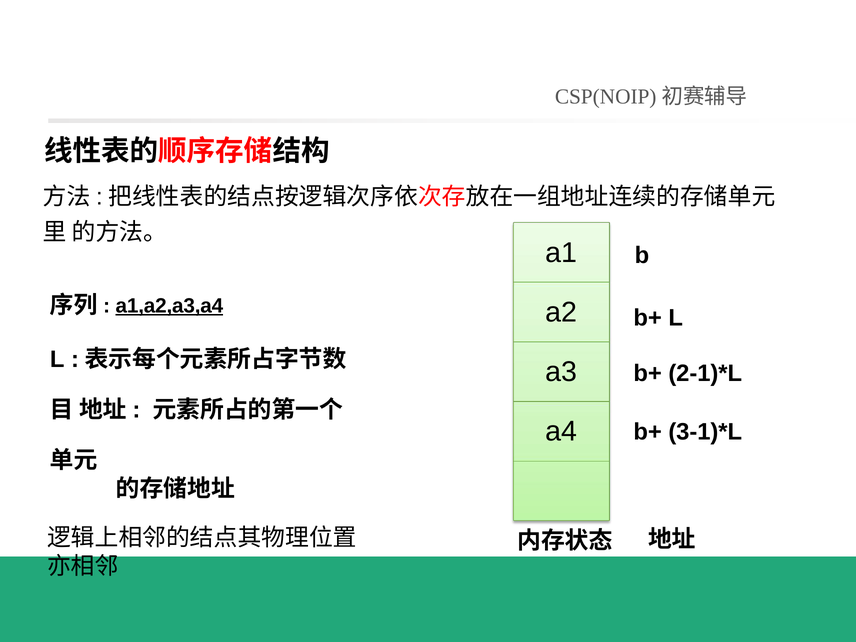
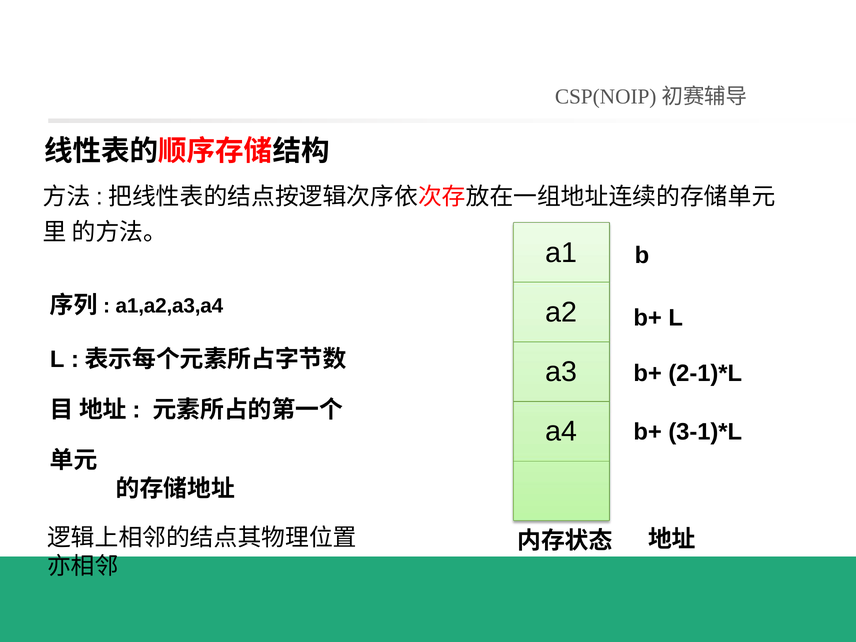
a1,a2,a3,a4 underline: present -> none
